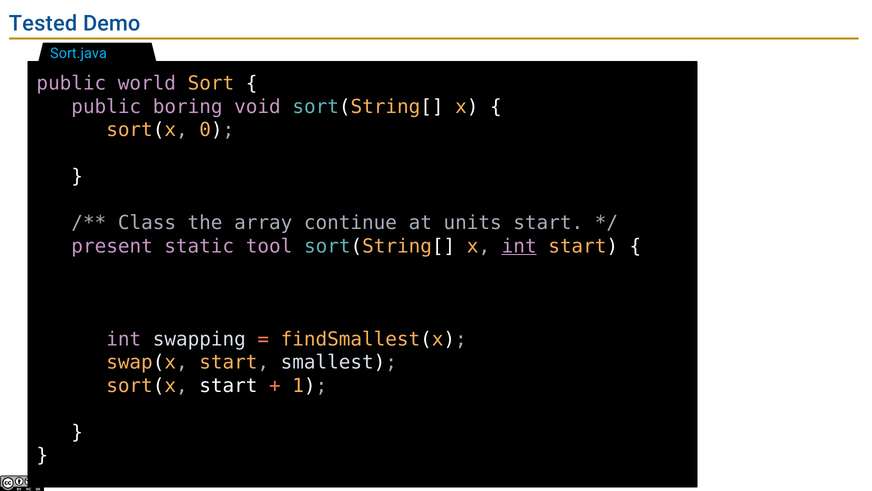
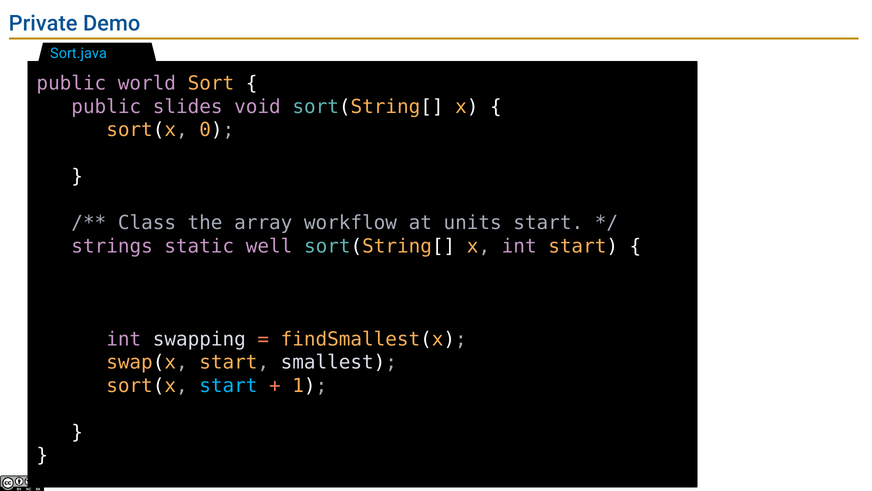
Tested: Tested -> Private
boring: boring -> slides
continue: continue -> workflow
present: present -> strings
tool: tool -> well
int at (519, 246) underline: present -> none
start at (228, 385) colour: white -> light blue
